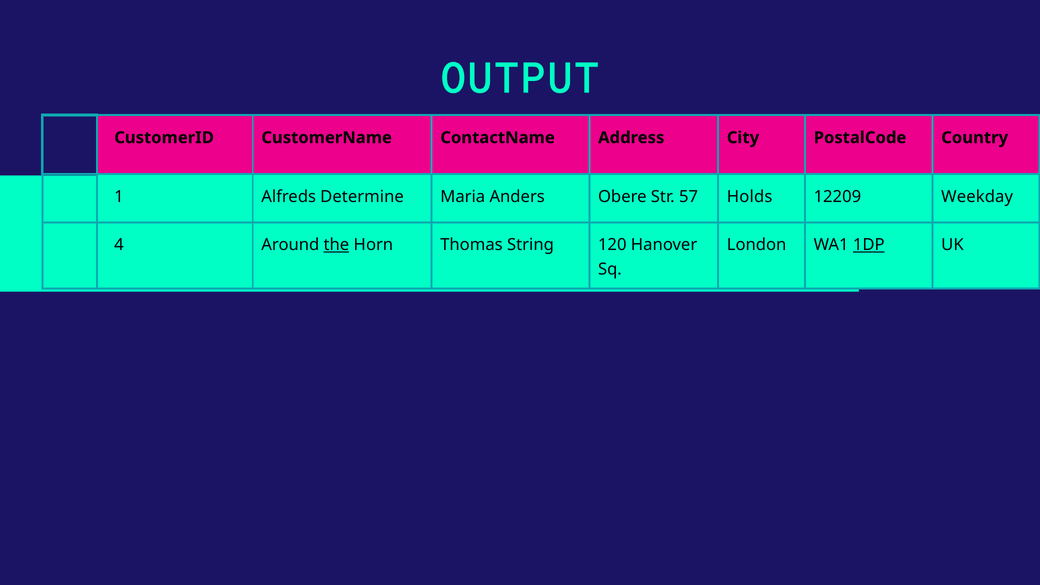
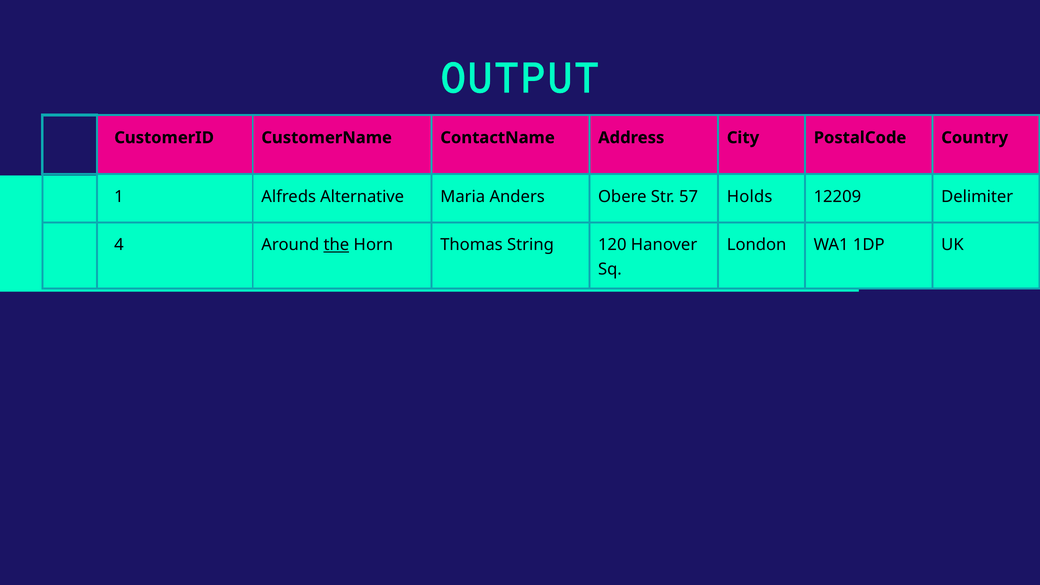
Determine: Determine -> Alternative
Weekday: Weekday -> Delimiter
1DP underline: present -> none
